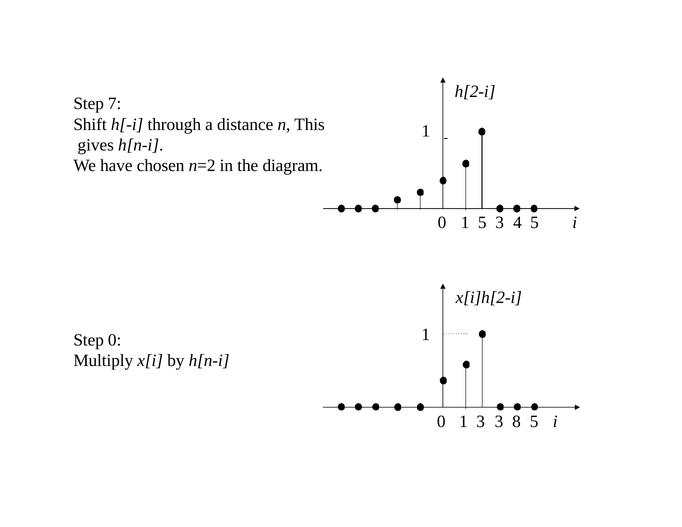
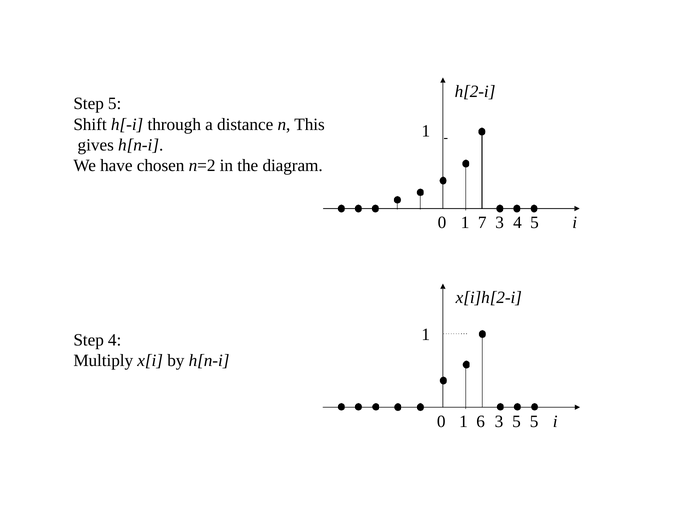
Step 7: 7 -> 5
1 5: 5 -> 7
Step 0: 0 -> 4
1 3: 3 -> 6
3 8: 8 -> 5
